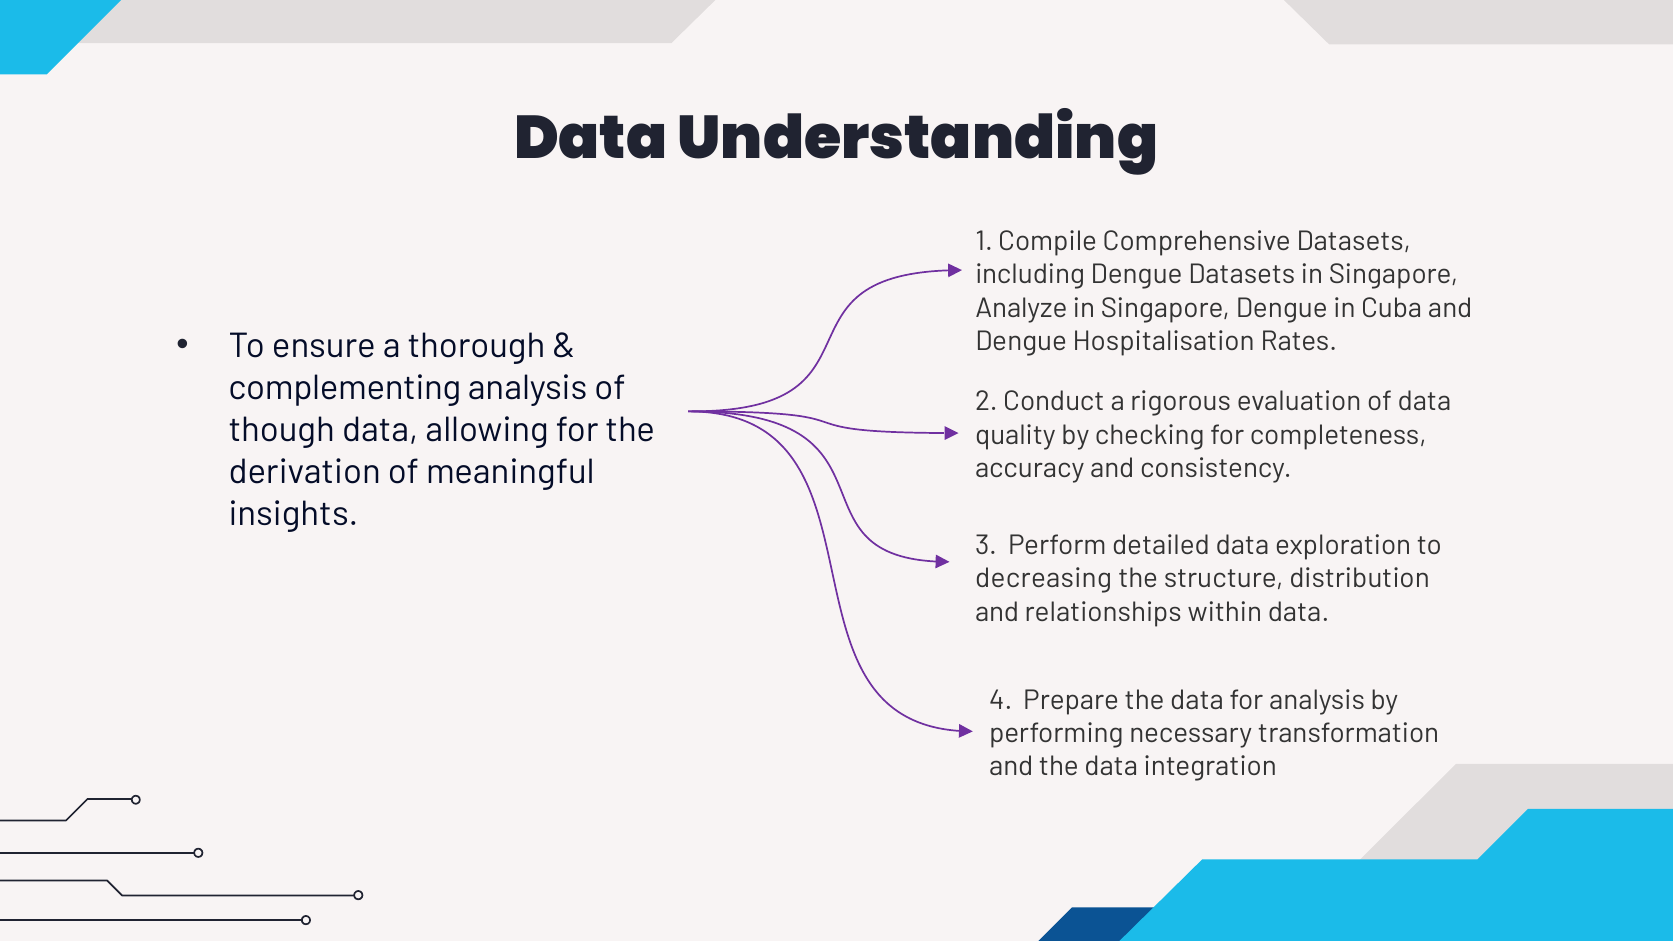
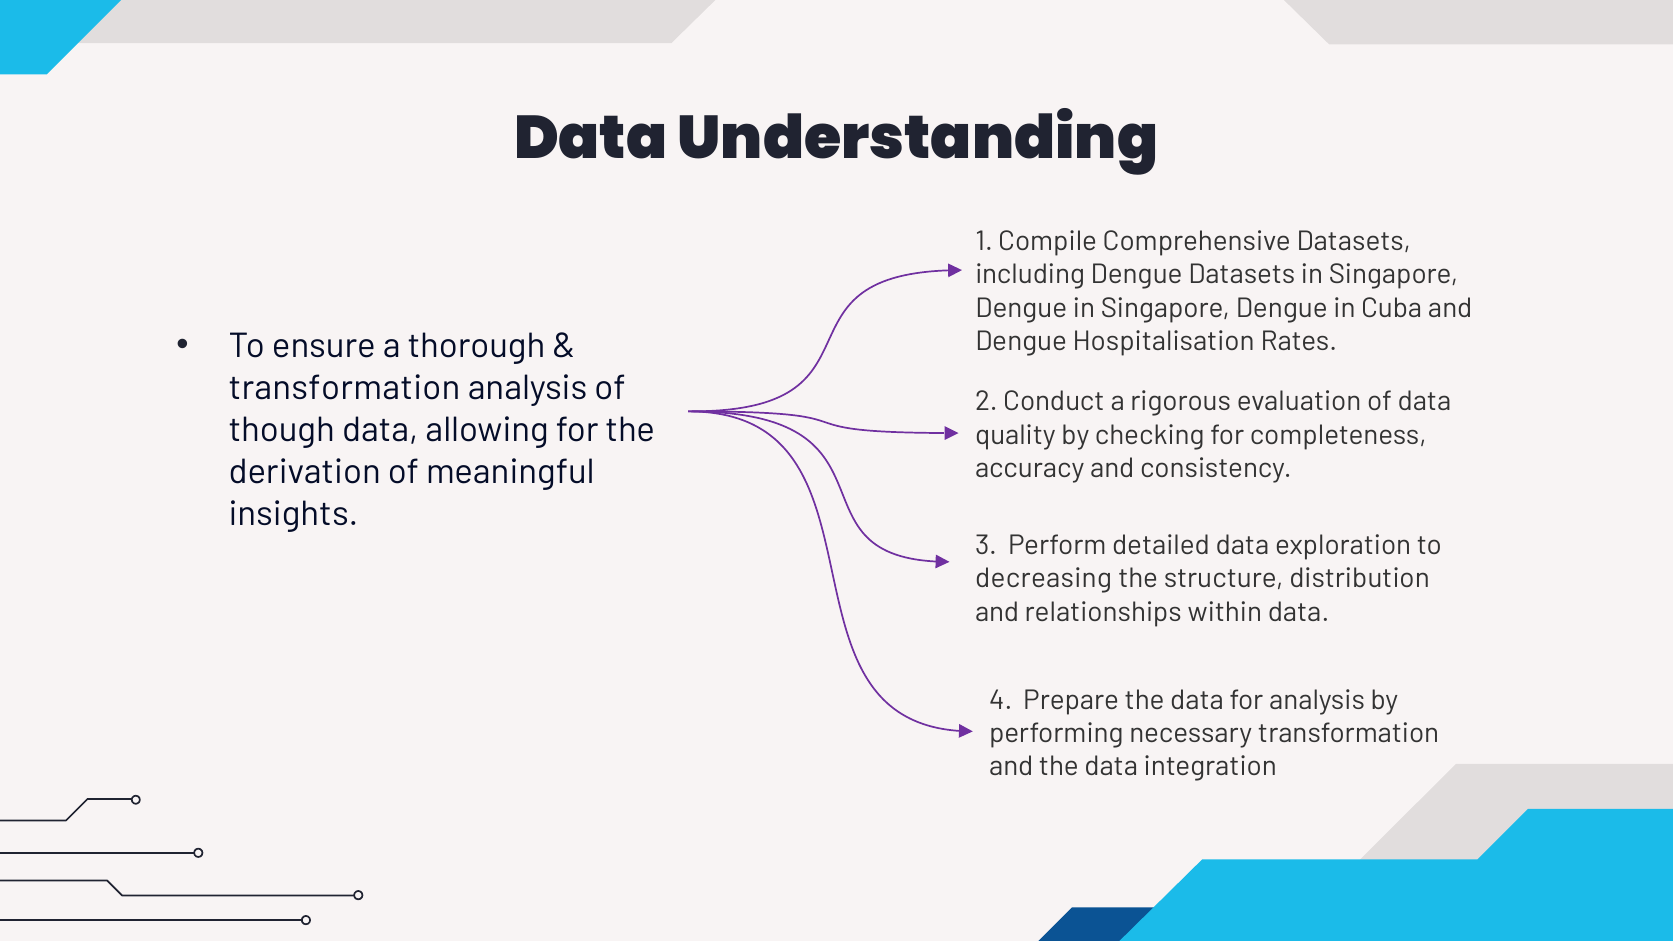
Analyze at (1021, 308): Analyze -> Dengue
complementing at (345, 388): complementing -> transformation
